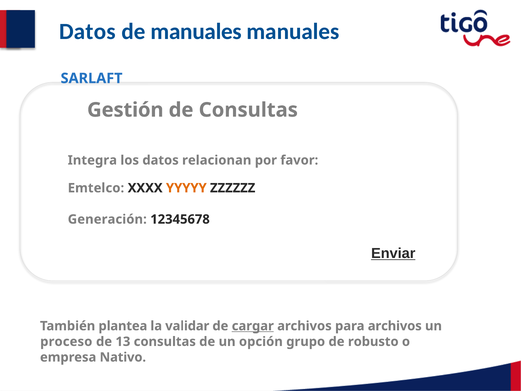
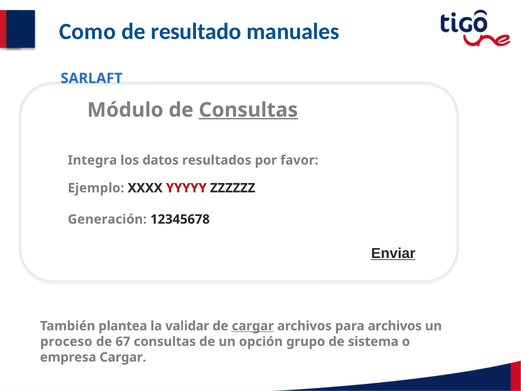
Datos at (87, 32): Datos -> Como
de manuales: manuales -> resultado
Gestión: Gestión -> Módulo
Consultas at (248, 110) underline: none -> present
relacionan: relacionan -> resultados
Emtelco: Emtelco -> Ejemplo
YYYYY colour: orange -> red
13: 13 -> 67
robusto: robusto -> sistema
empresa Nativo: Nativo -> Cargar
